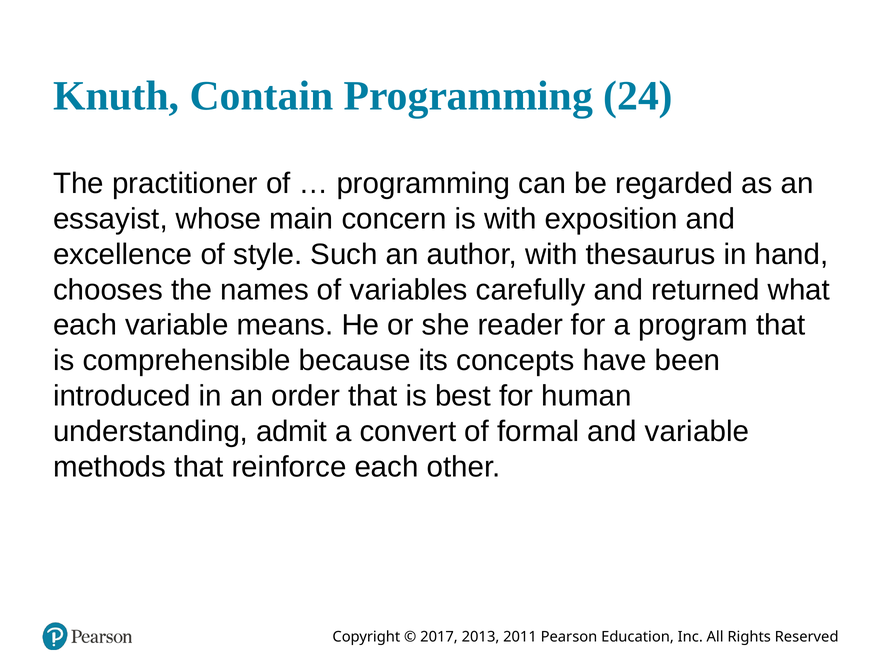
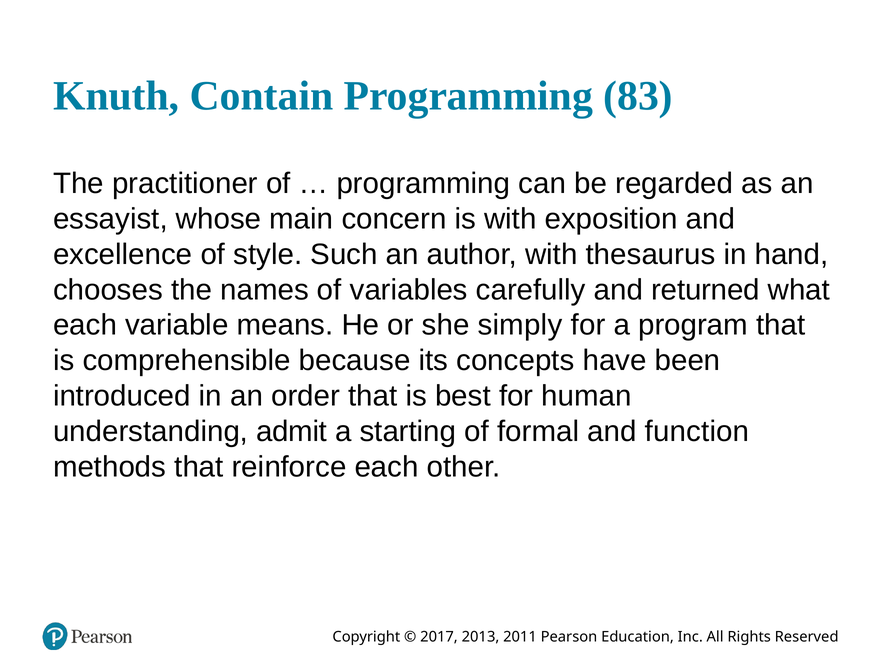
24: 24 -> 83
reader: reader -> simply
convert: convert -> starting
and variable: variable -> function
